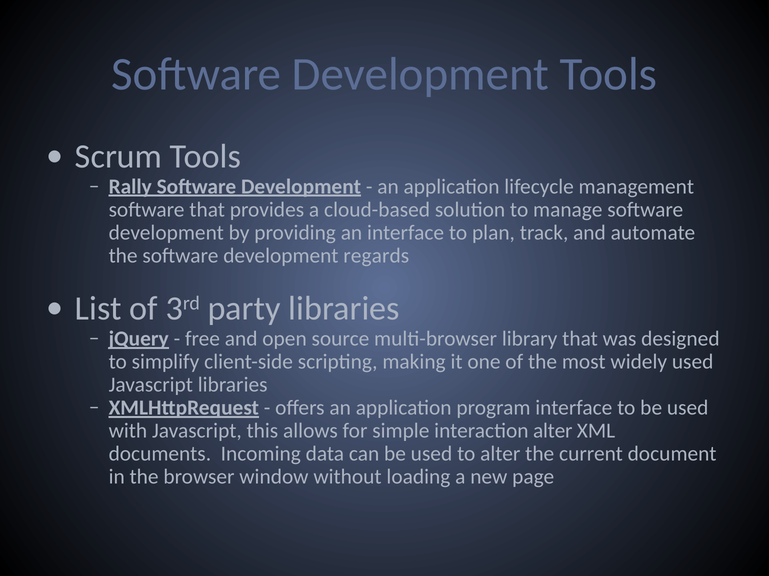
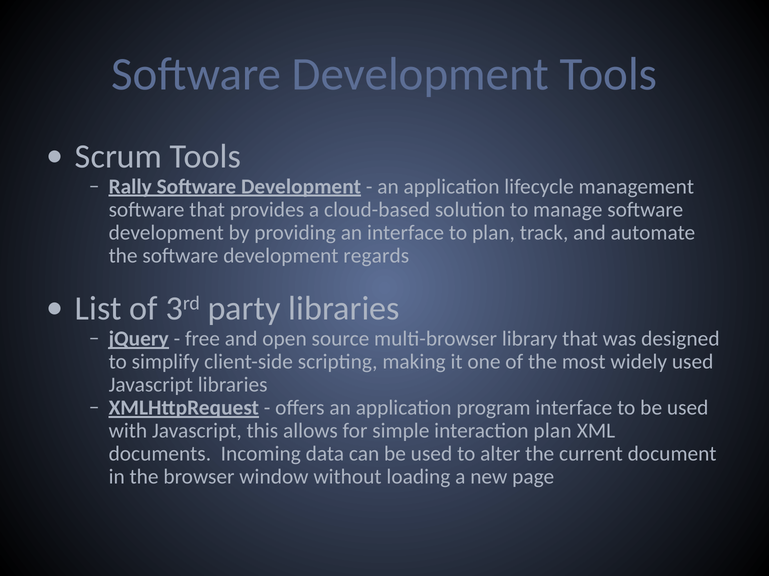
interaction alter: alter -> plan
